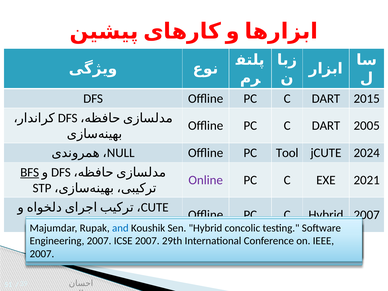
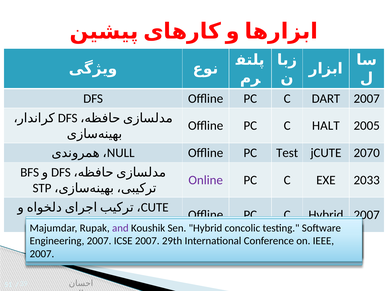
DART 2015: 2015 -> 2007
DART at (326, 126): DART -> HALT
Tool: Tool -> Test
2024: 2024 -> 2070
BFS underline: present -> none
2021: 2021 -> 2033
and at (120, 228) colour: blue -> purple
